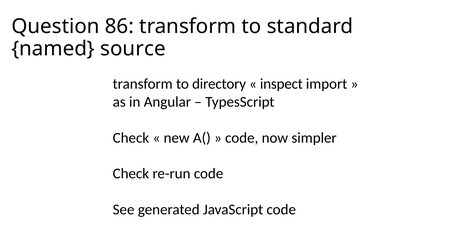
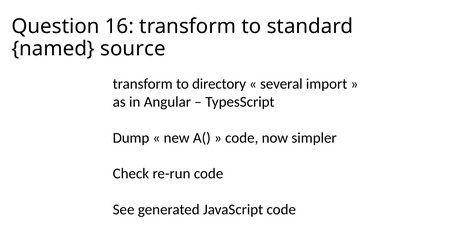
86: 86 -> 16
inspect: inspect -> several
Check at (131, 138): Check -> Dump
